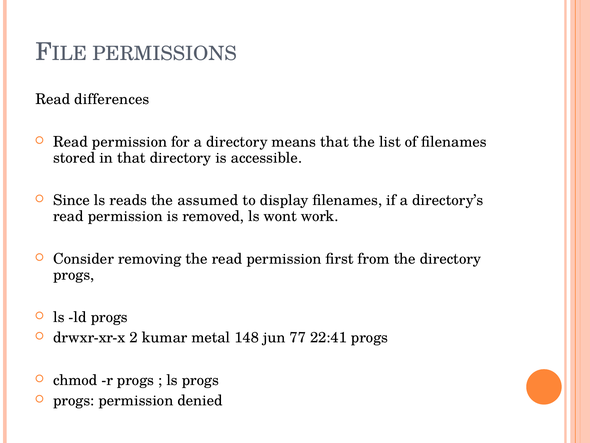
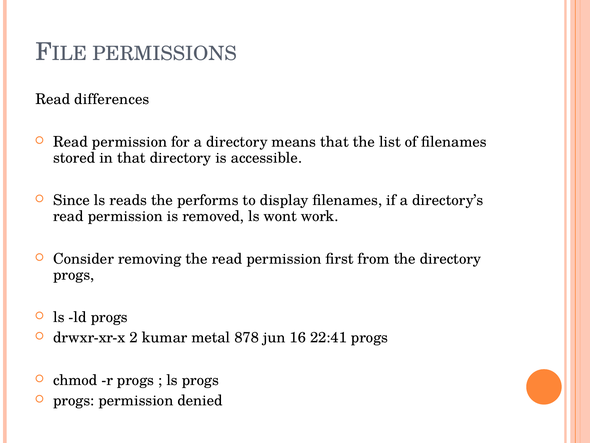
assumed: assumed -> performs
148: 148 -> 878
77: 77 -> 16
